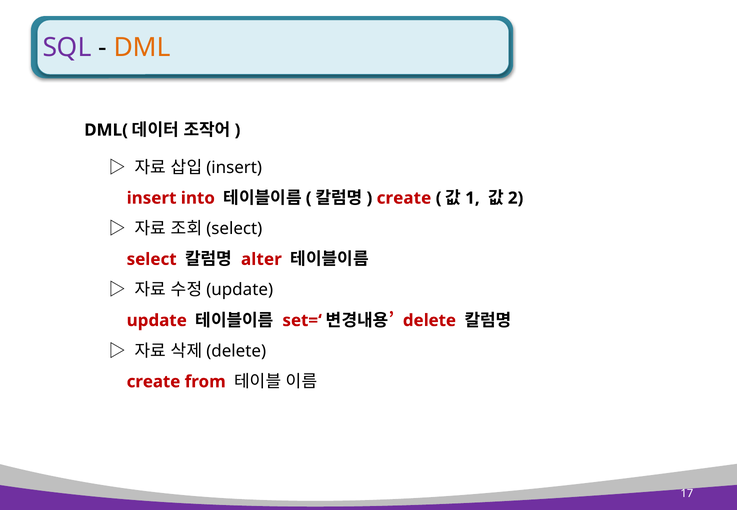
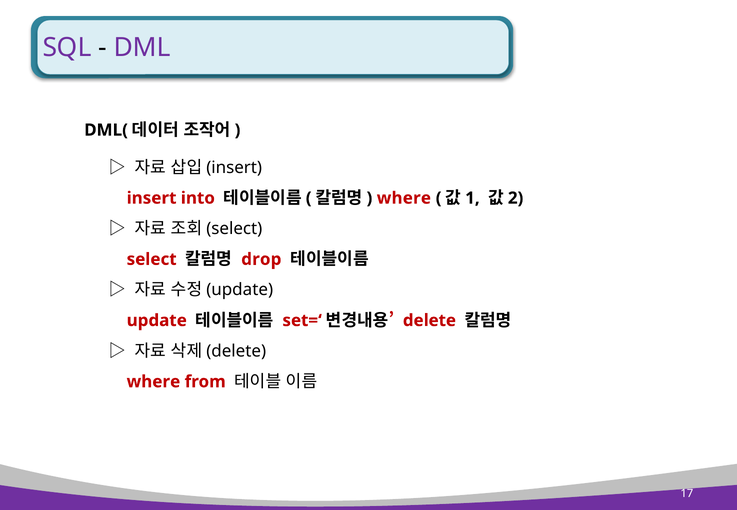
DML colour: orange -> purple
create at (404, 198): create -> where
alter: alter -> drop
create at (153, 382): create -> where
